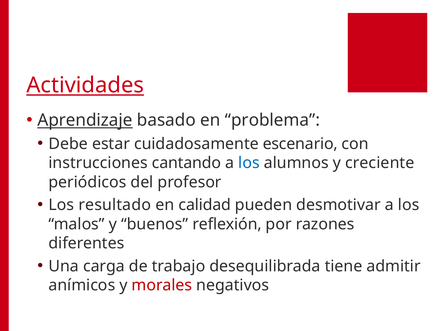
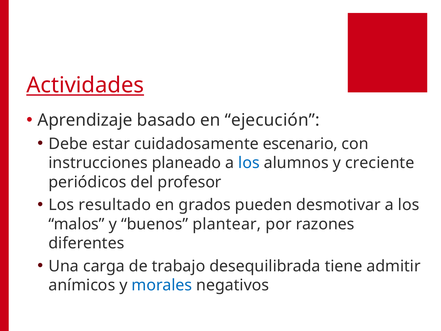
Aprendizaje underline: present -> none
problema: problema -> ejecución
cantando: cantando -> planeado
calidad: calidad -> grados
reflexión: reflexión -> plantear
morales colour: red -> blue
